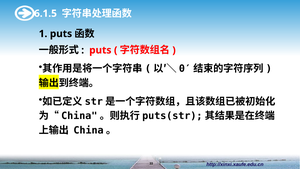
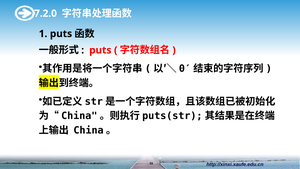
6.1.5: 6.1.5 -> 7.2.0
